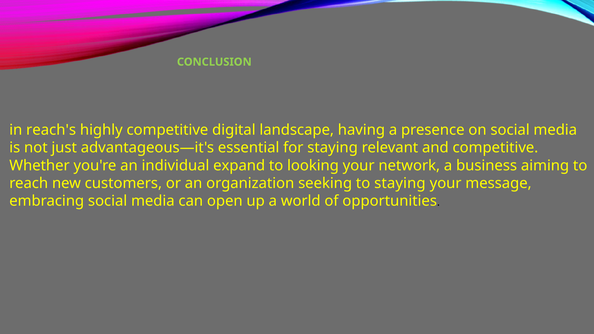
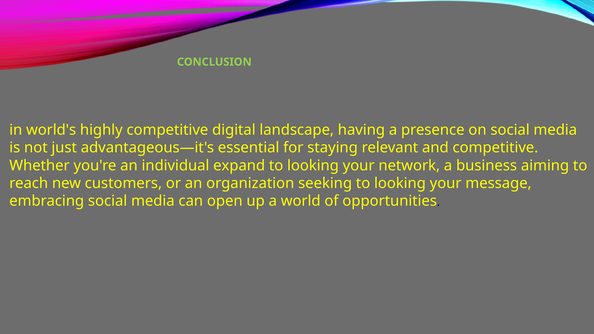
reach's: reach's -> world's
seeking to staying: staying -> looking
